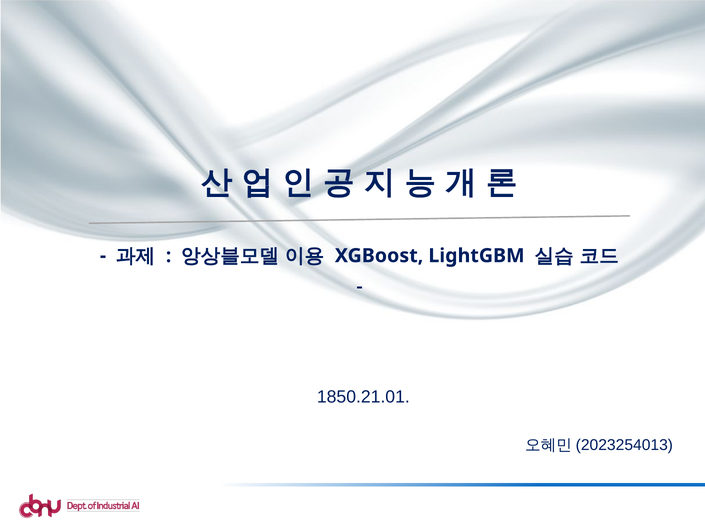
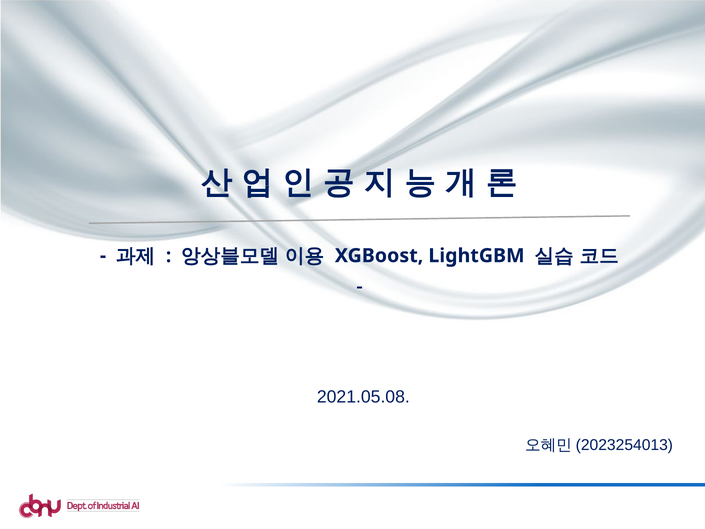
1850.21.01: 1850.21.01 -> 2021.05.08
